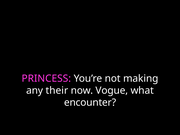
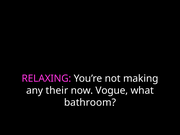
PRINCESS: PRINCESS -> RELAXING
encounter: encounter -> bathroom
